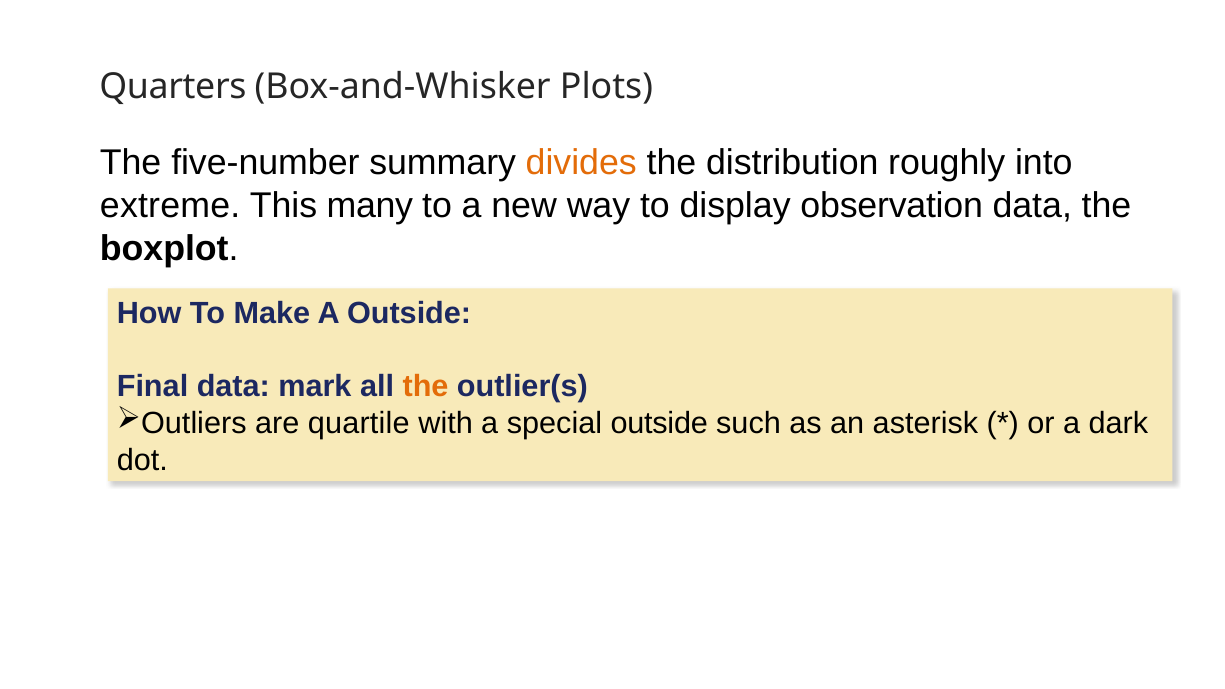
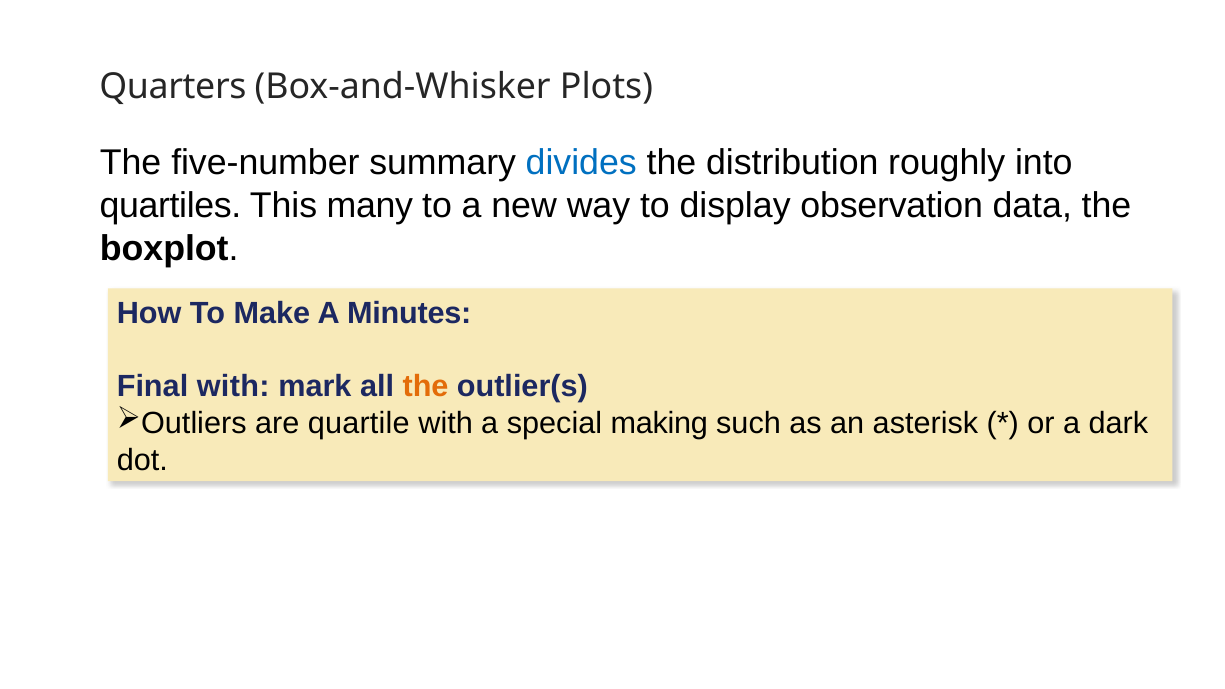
divides colour: orange -> blue
extreme: extreme -> quartiles
A Outside: Outside -> Minutes
Final data: data -> with
special outside: outside -> making
